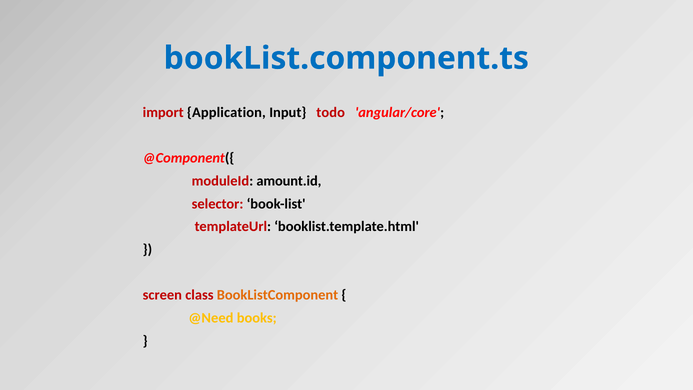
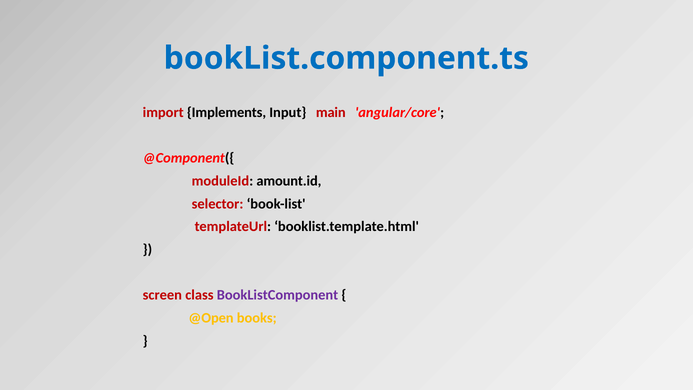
Application: Application -> Implements
todo: todo -> main
BookListComponent colour: orange -> purple
@Need: @Need -> @Open
